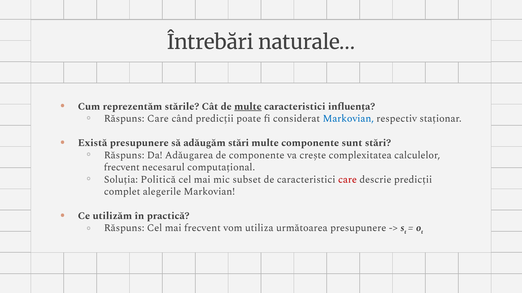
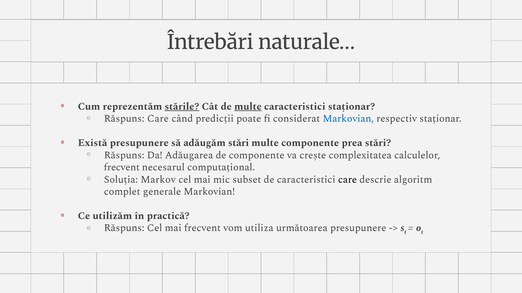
stările underline: none -> present
caracteristici influența: influența -> staționar
sunt: sunt -> prea
Politică: Politică -> Markov
care at (347, 180) colour: red -> black
descrie predicții: predicții -> algoritm
alegerile: alegerile -> generale
